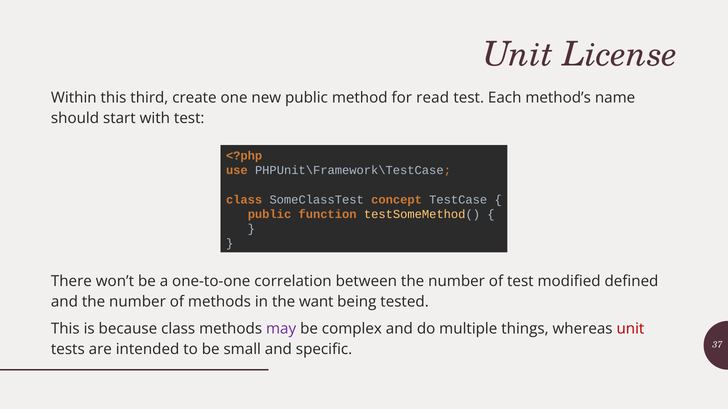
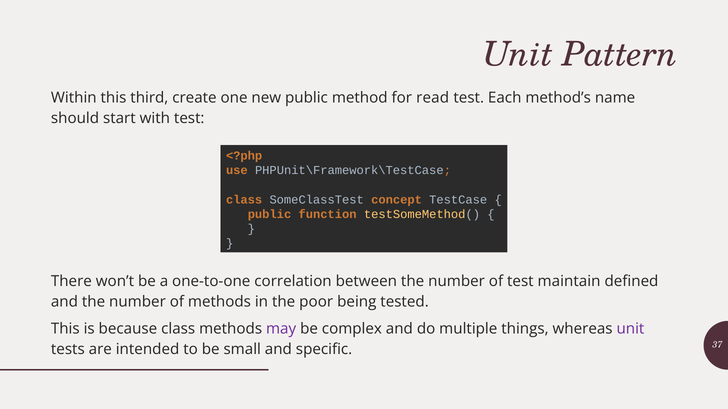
License: License -> Pattern
modified: modified -> maintain
want: want -> poor
unit at (630, 329) colour: red -> purple
